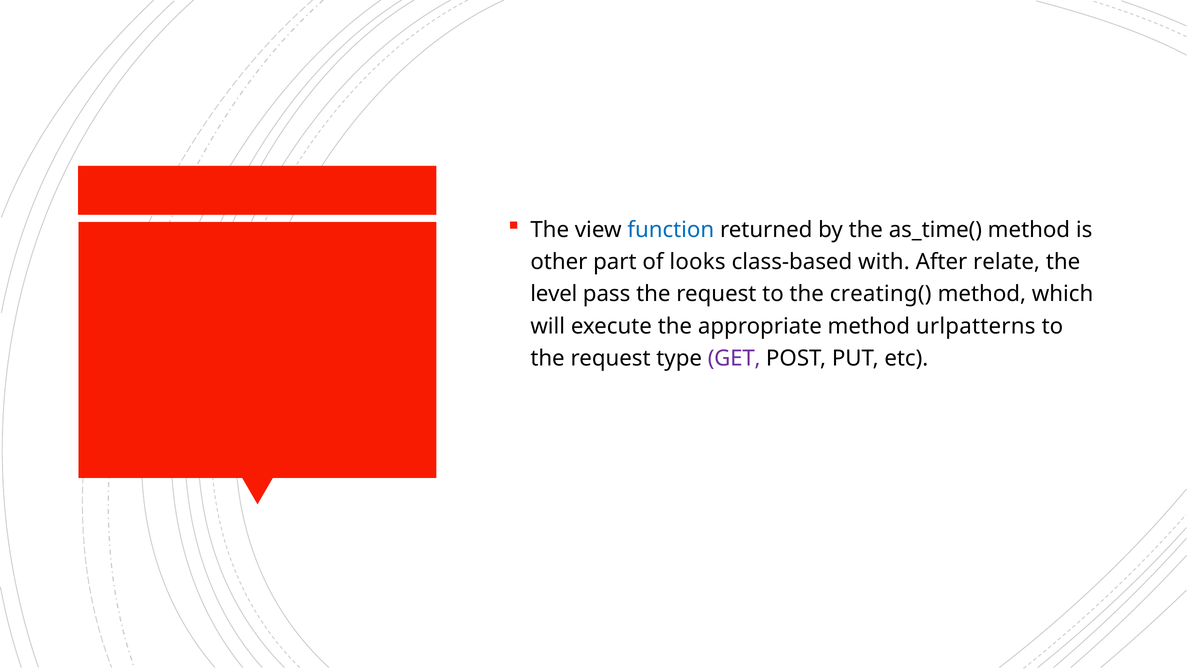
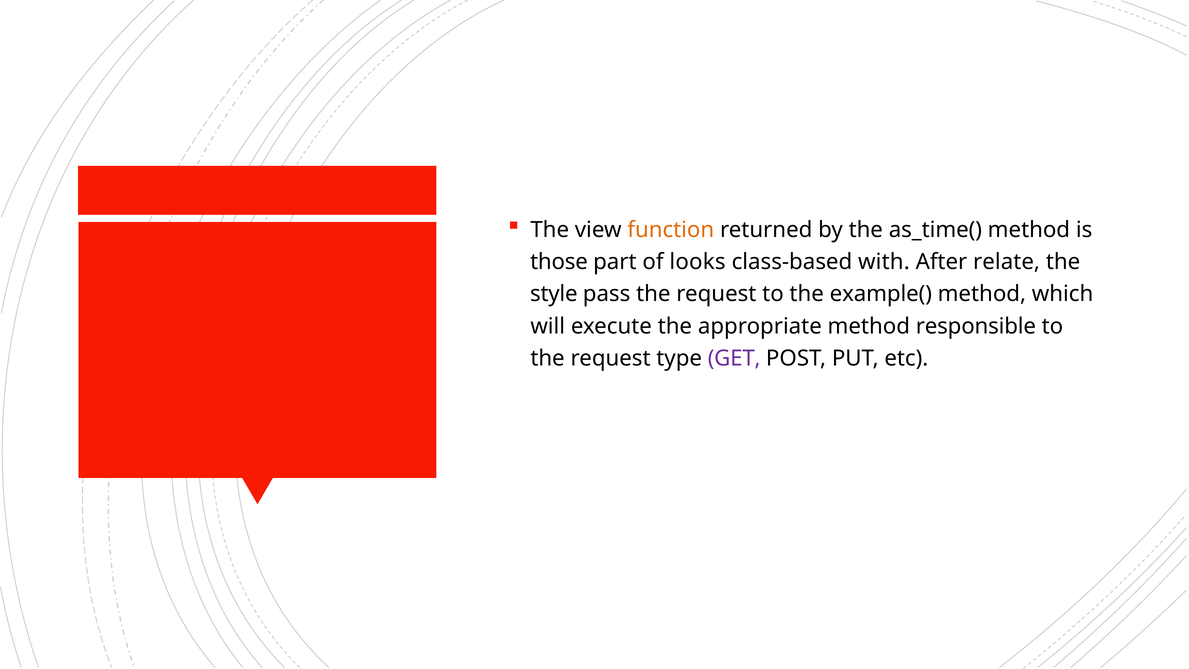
function colour: blue -> orange
other: other -> those
level: level -> style
creating(: creating( -> example(
urlpatterns: urlpatterns -> responsible
